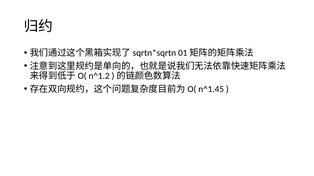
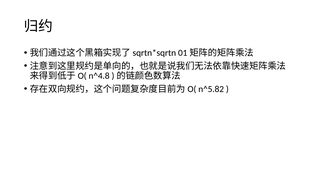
n^1.2: n^1.2 -> n^4.8
n^1.45: n^1.45 -> n^5.82
